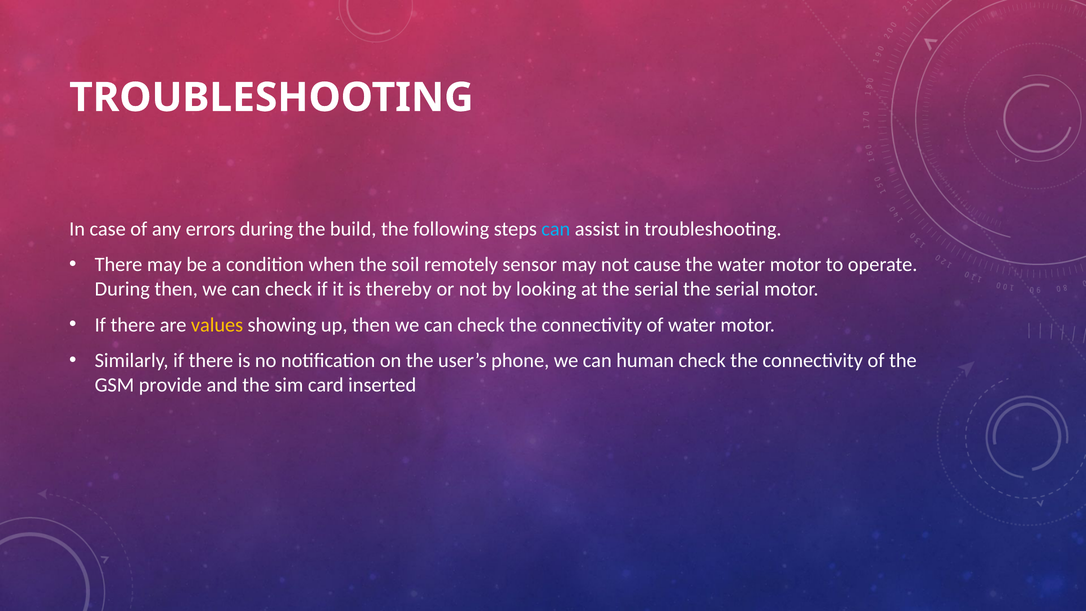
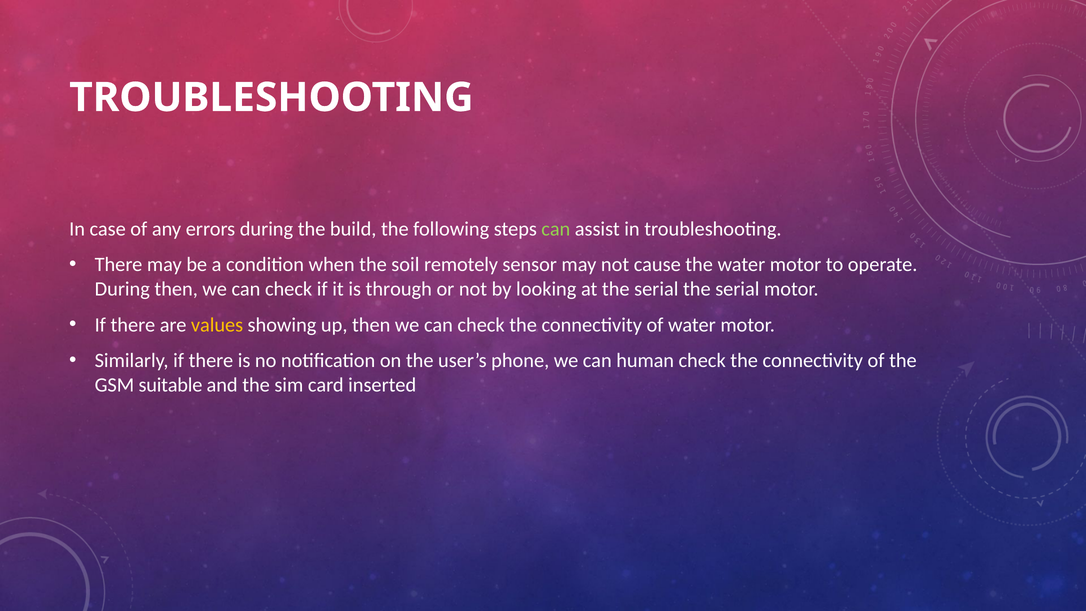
can at (556, 229) colour: light blue -> light green
thereby: thereby -> through
provide: provide -> suitable
